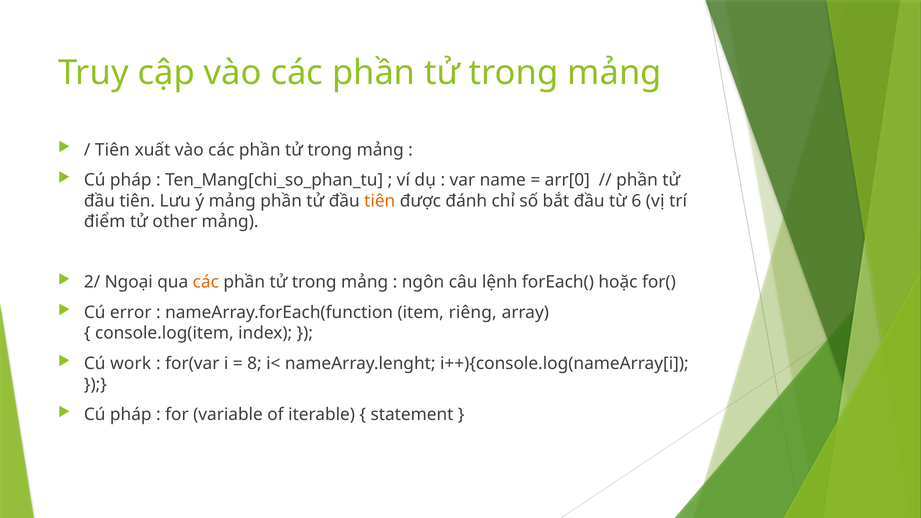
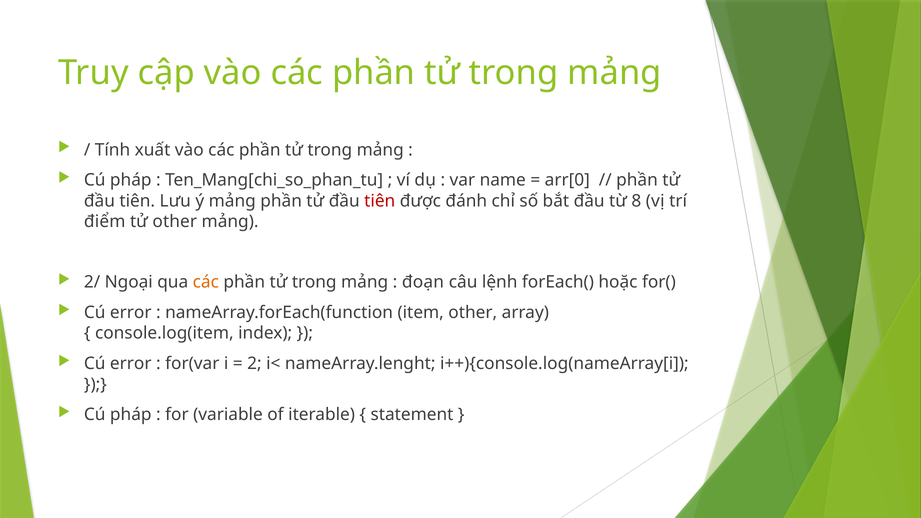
Tiên at (112, 150): Tiên -> Tính
tiên at (380, 201) colour: orange -> red
6: 6 -> 8
ngôn: ngôn -> đoạn
item riêng: riêng -> other
work at (131, 364): work -> error
8: 8 -> 2
